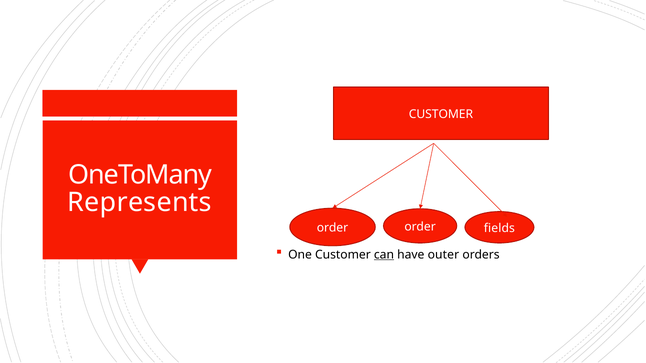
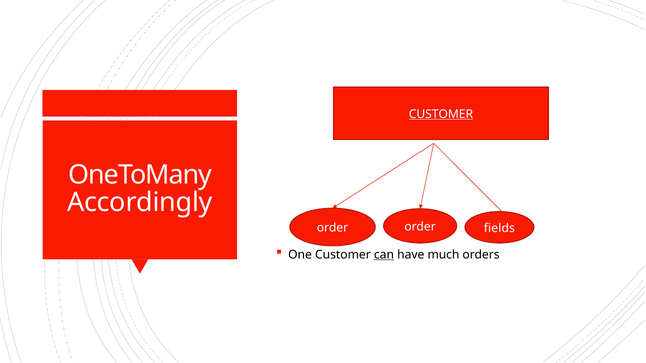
CUSTOMER at (441, 114) underline: none -> present
Represents: Represents -> Accordingly
outer: outer -> much
